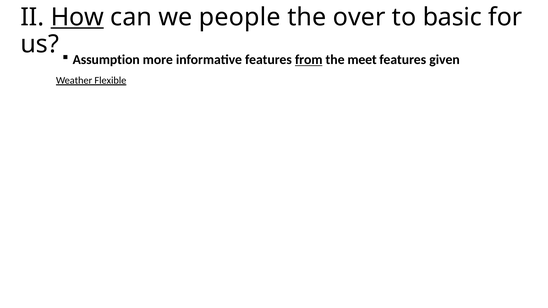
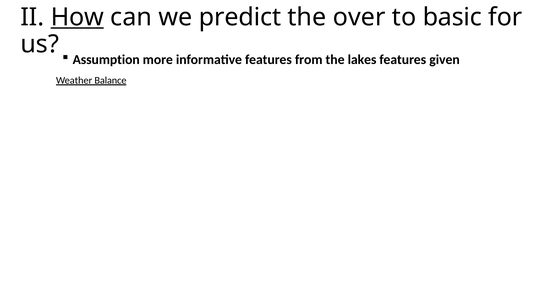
people: people -> predict
from underline: present -> none
meet: meet -> lakes
Flexible: Flexible -> Balance
